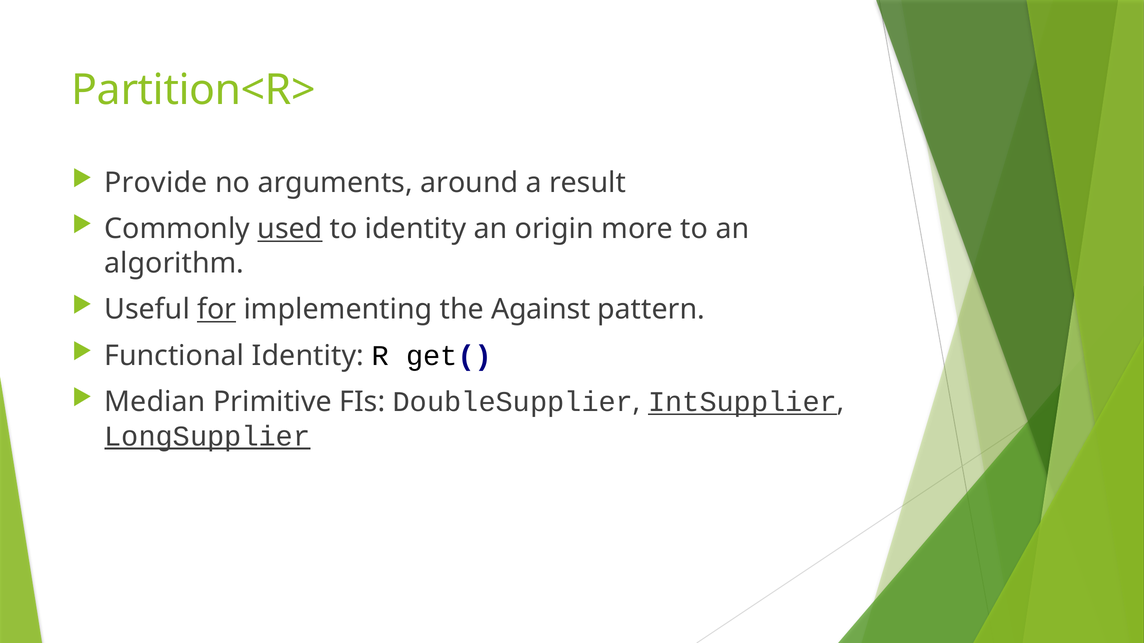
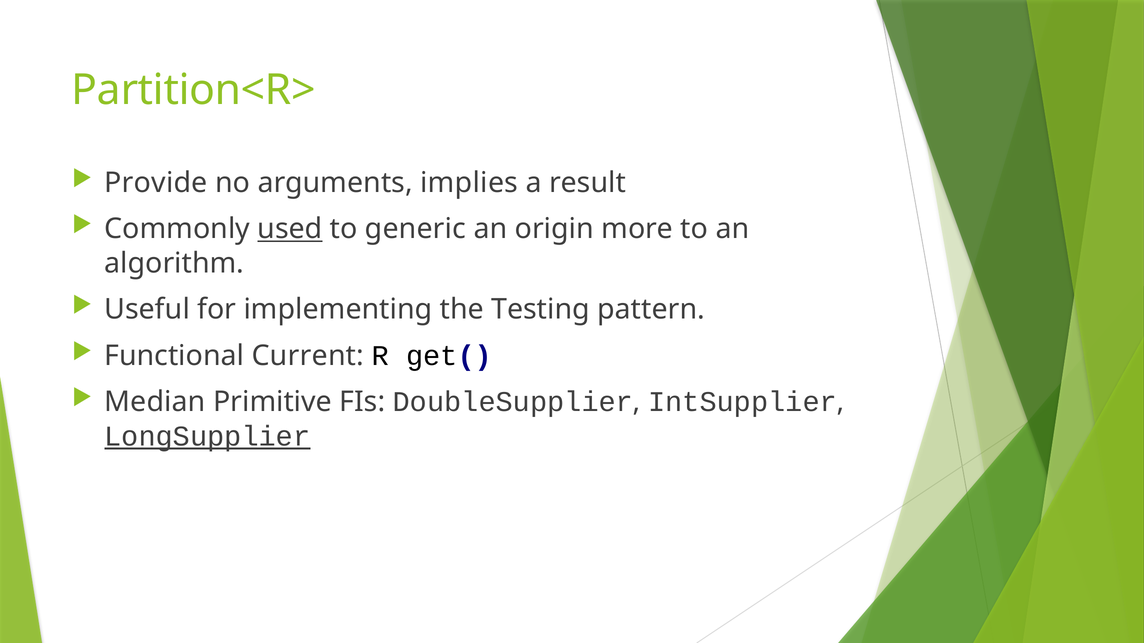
around: around -> implies
to identity: identity -> generic
for underline: present -> none
Against: Against -> Testing
Functional Identity: Identity -> Current
IntSupplier underline: present -> none
